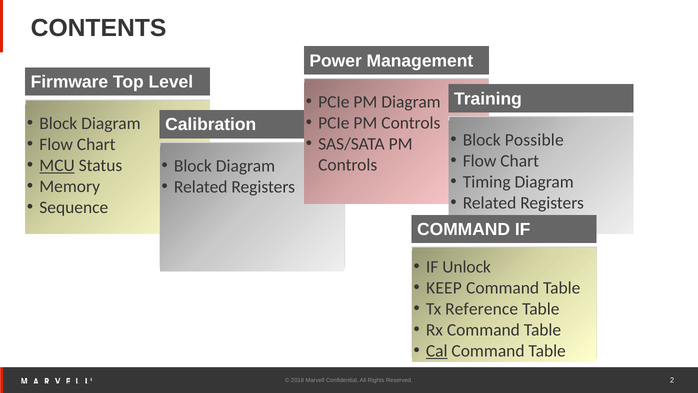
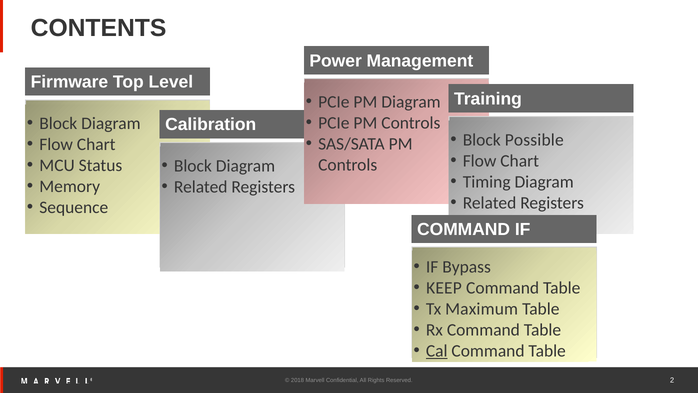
MCU underline: present -> none
Unlock: Unlock -> Bypass
Reference: Reference -> Maximum
